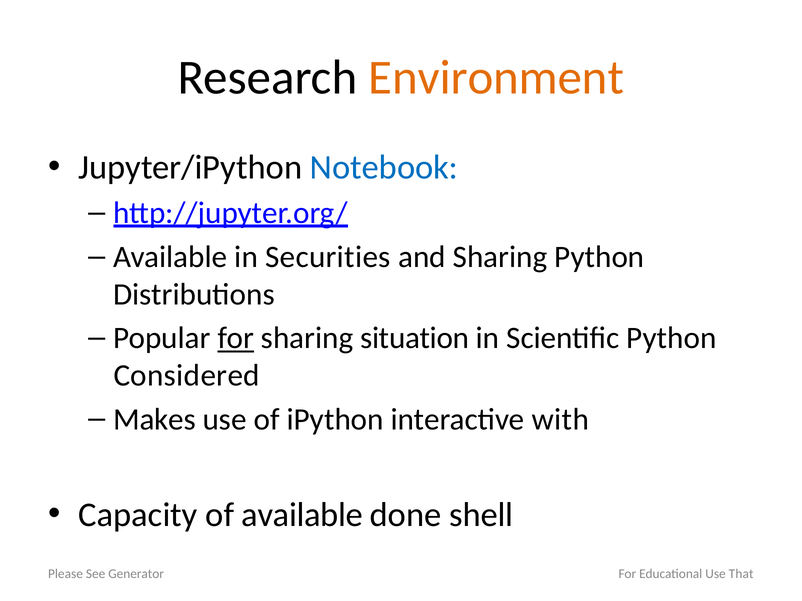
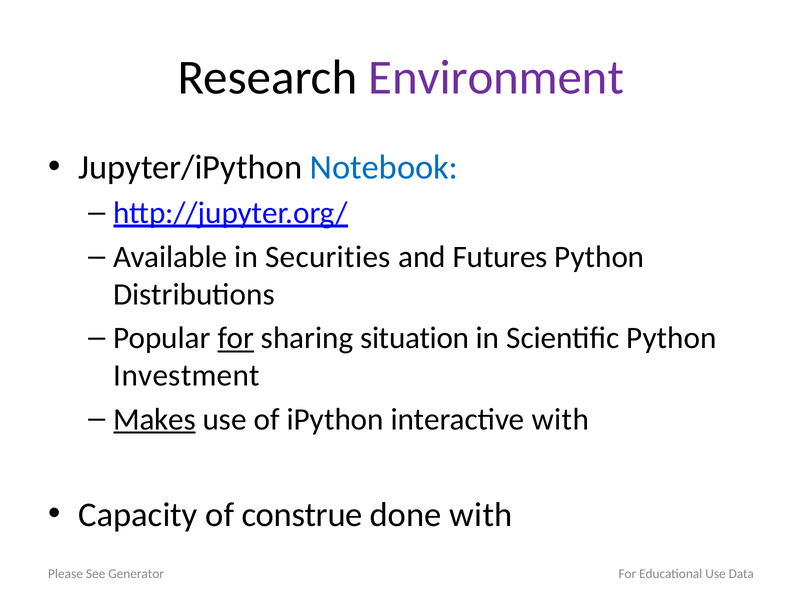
Environment colour: orange -> purple
and Sharing: Sharing -> Futures
Considered: Considered -> Investment
Makes underline: none -> present
of available: available -> construe
done shell: shell -> with
That: That -> Data
